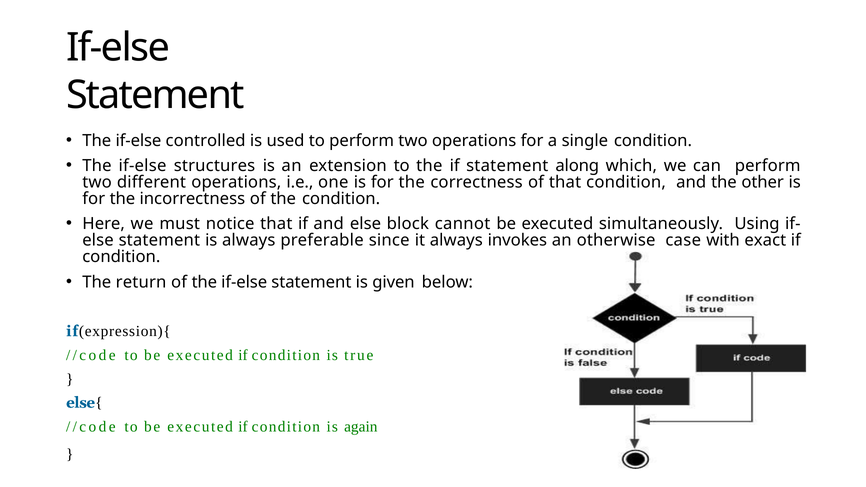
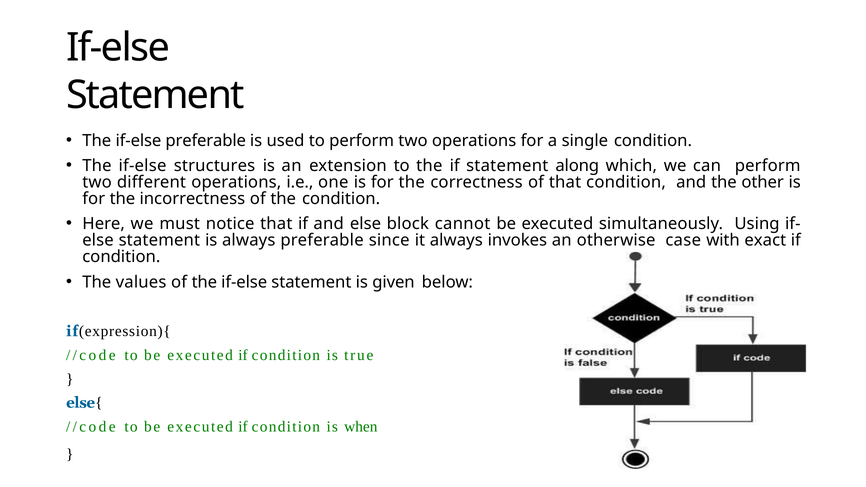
if-else controlled: controlled -> preferable
return: return -> values
again: again -> when
